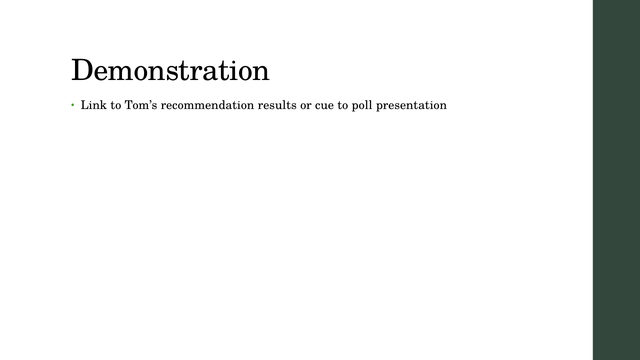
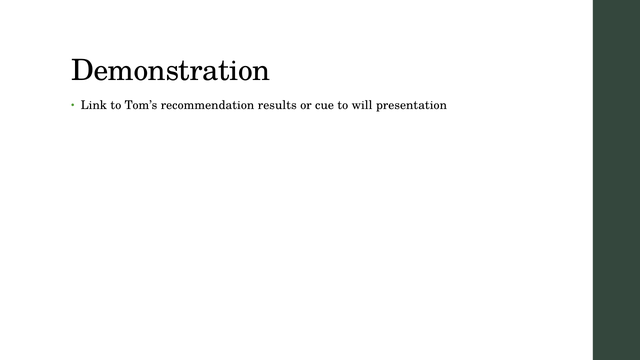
poll: poll -> will
